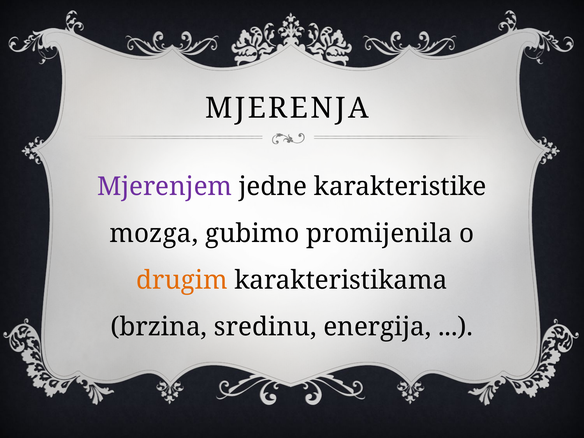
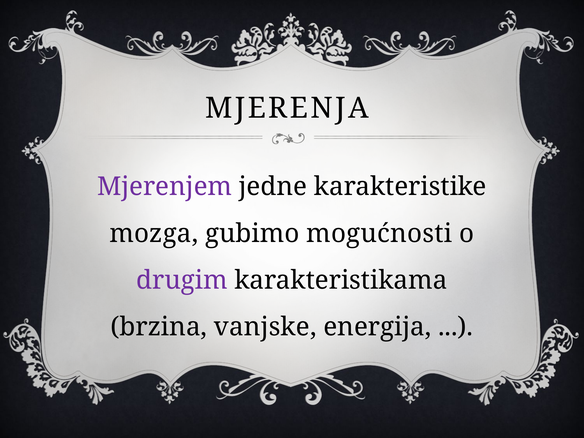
promijenila: promijenila -> mogućnosti
drugim colour: orange -> purple
sredinu: sredinu -> vanjske
